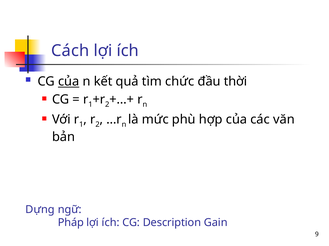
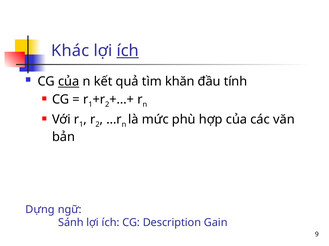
Cách: Cách -> Khác
ích at (128, 51) underline: none -> present
chức: chức -> khăn
thời: thời -> tính
Pháp: Pháp -> Sánh
